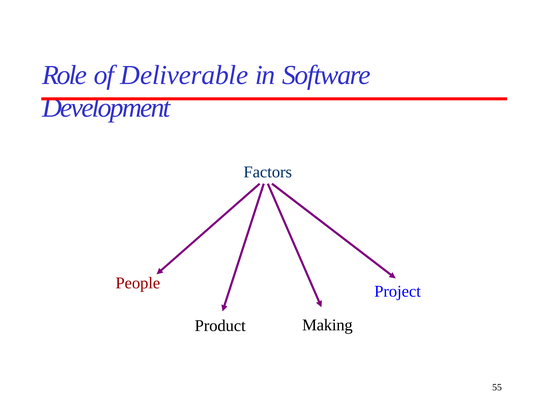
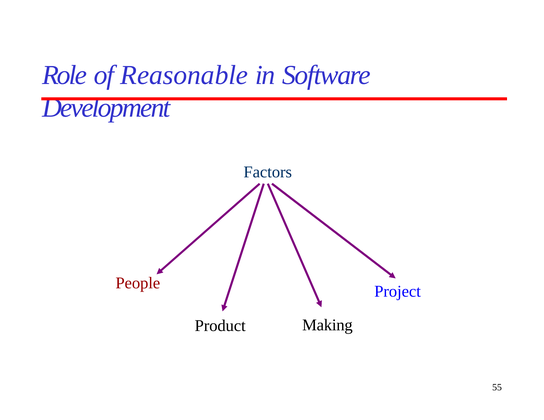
Deliverable: Deliverable -> Reasonable
